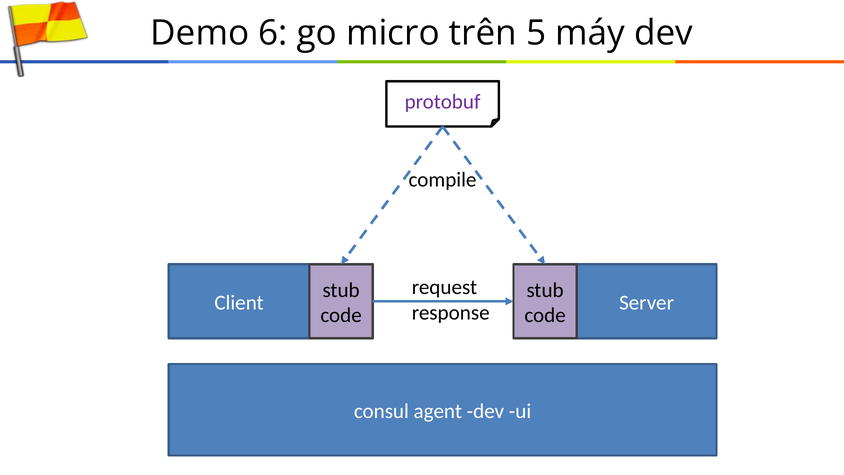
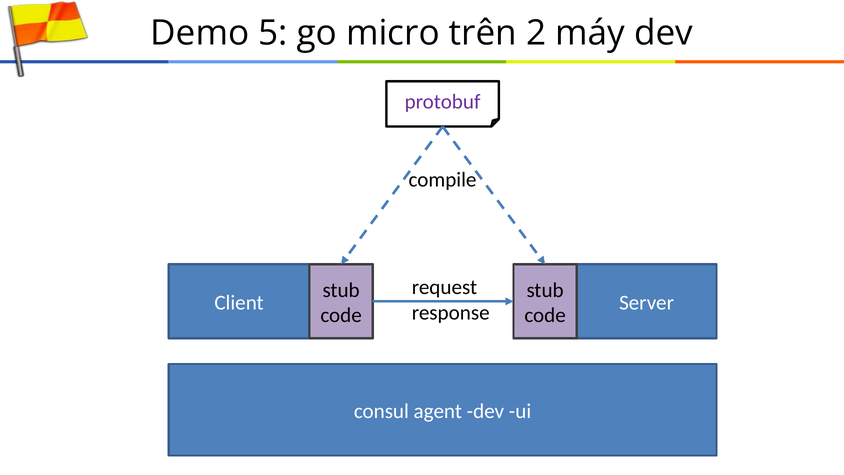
6: 6 -> 5
5: 5 -> 2
